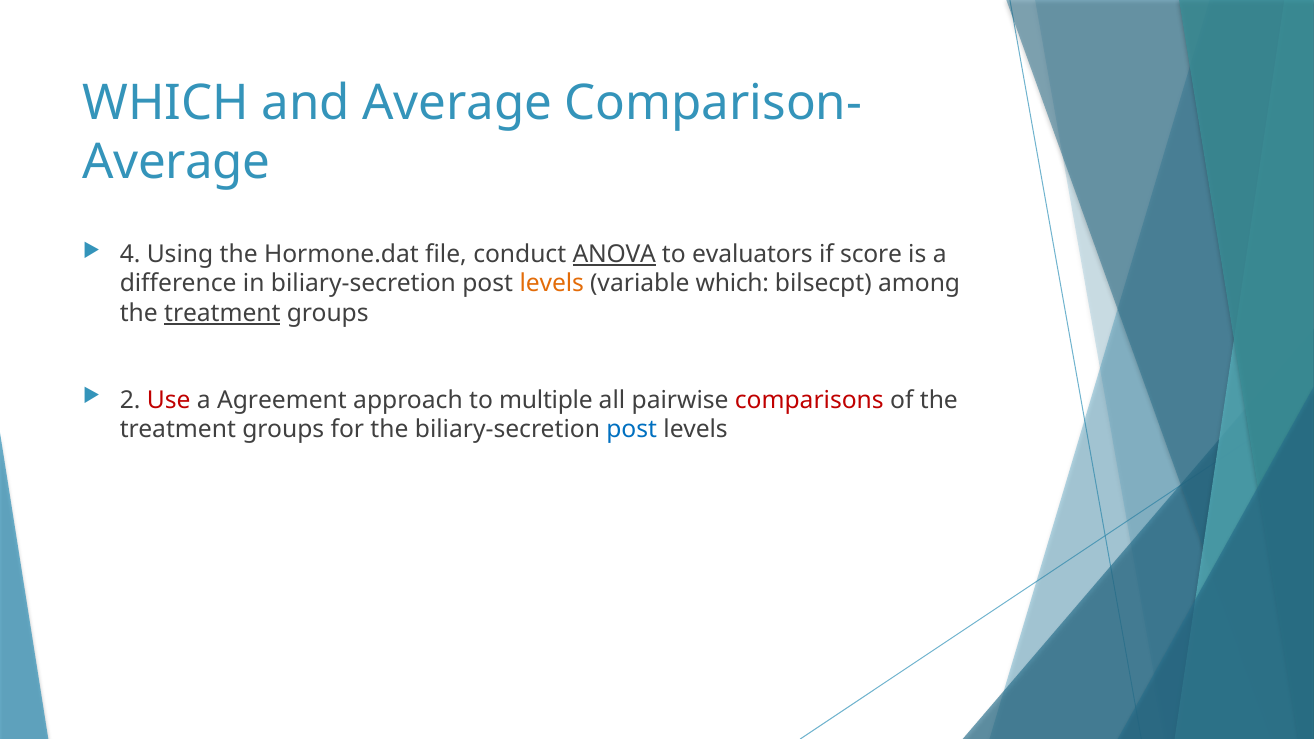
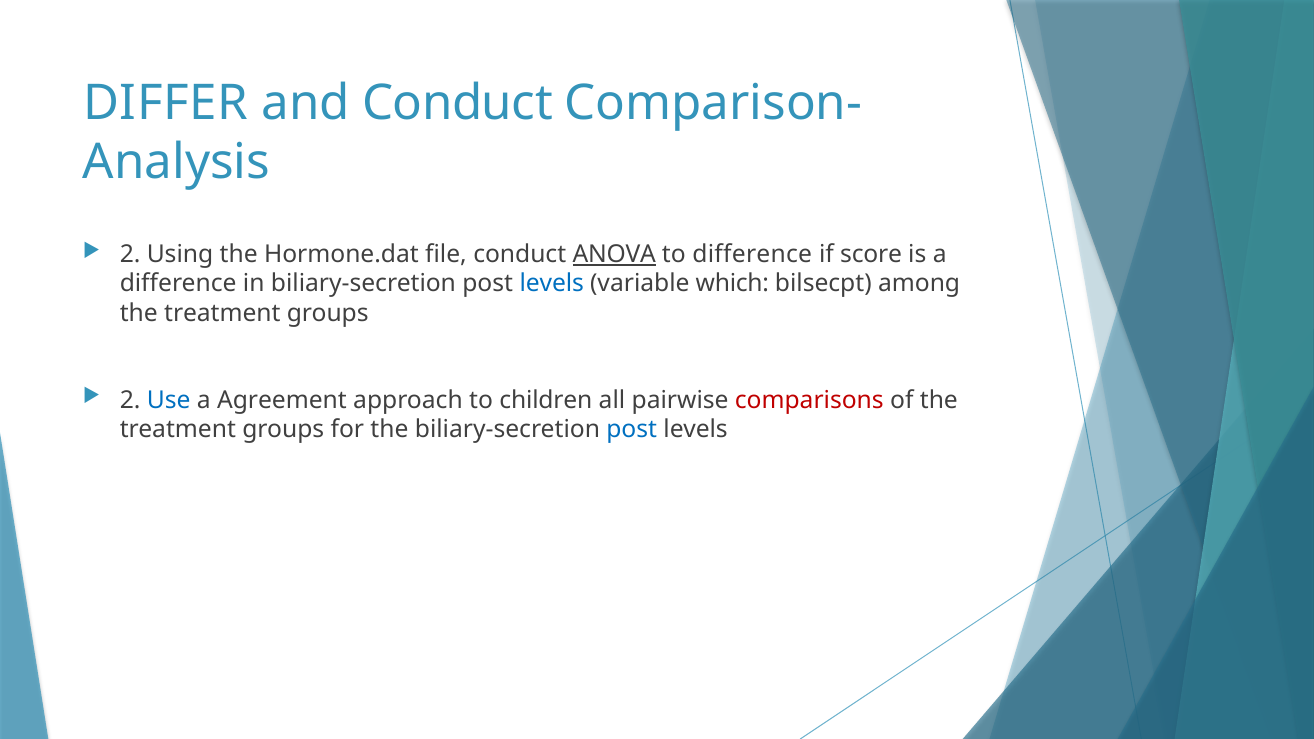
WHICH at (166, 104): WHICH -> DIFFER
and Average: Average -> Conduct
Average at (177, 163): Average -> Analysis
4 at (130, 254): 4 -> 2
to evaluators: evaluators -> difference
levels at (552, 284) colour: orange -> blue
treatment at (222, 313) underline: present -> none
Use colour: red -> blue
multiple: multiple -> children
